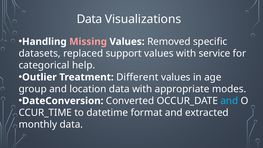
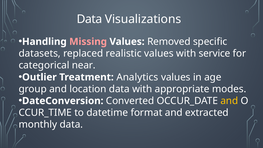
support: support -> realistic
help: help -> near
Different: Different -> Analytics
and at (229, 101) colour: light blue -> yellow
